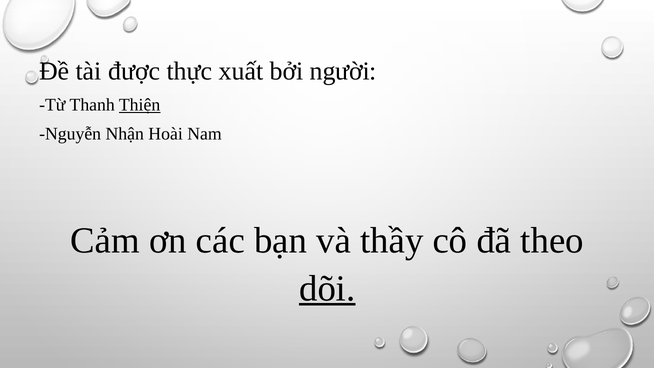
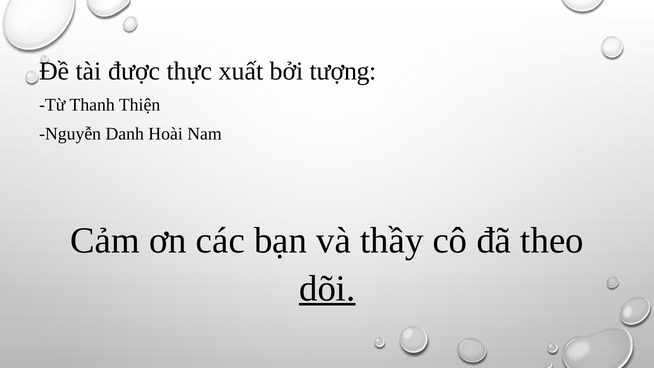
người: người -> tượng
Thiện underline: present -> none
Nhận: Nhận -> Danh
